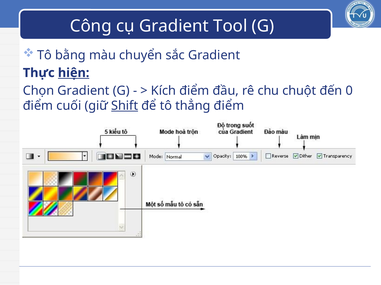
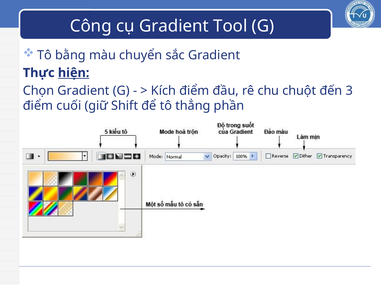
0: 0 -> 3
Shift underline: present -> none
thẳng điểm: điểm -> phần
